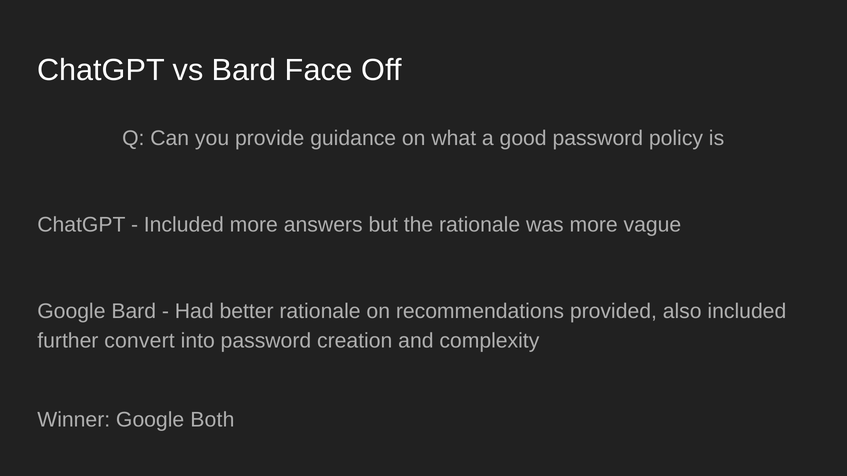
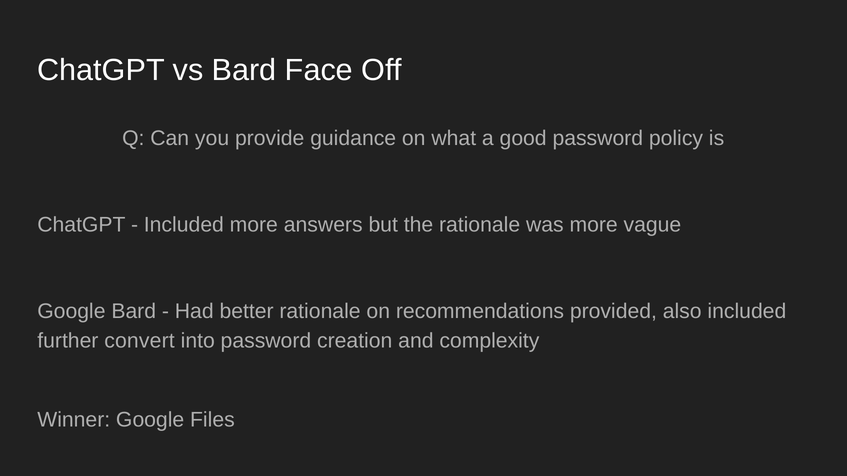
Both: Both -> Files
